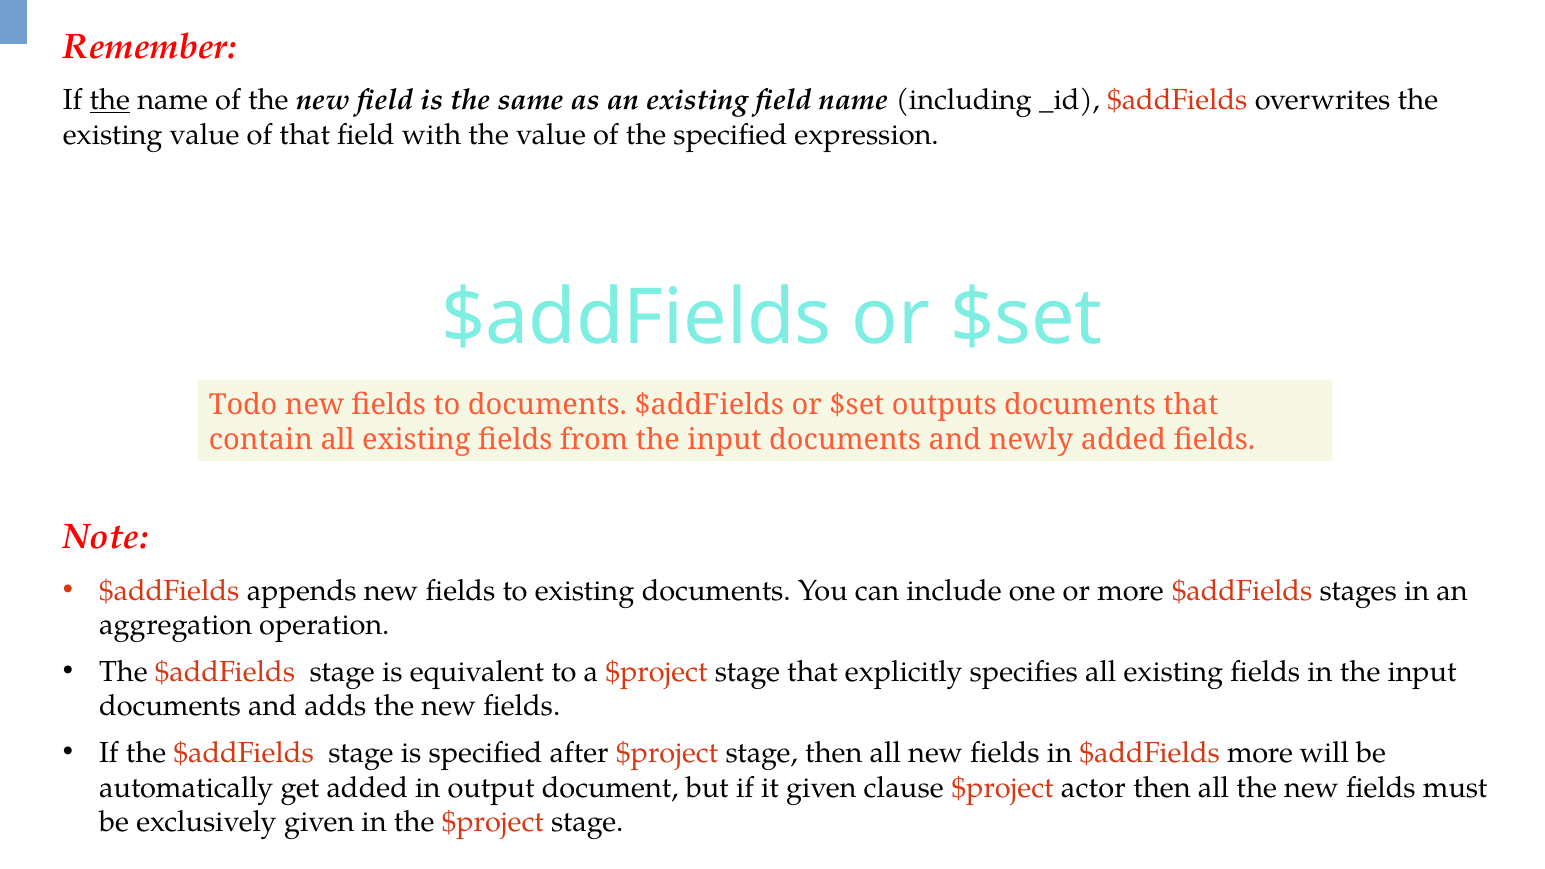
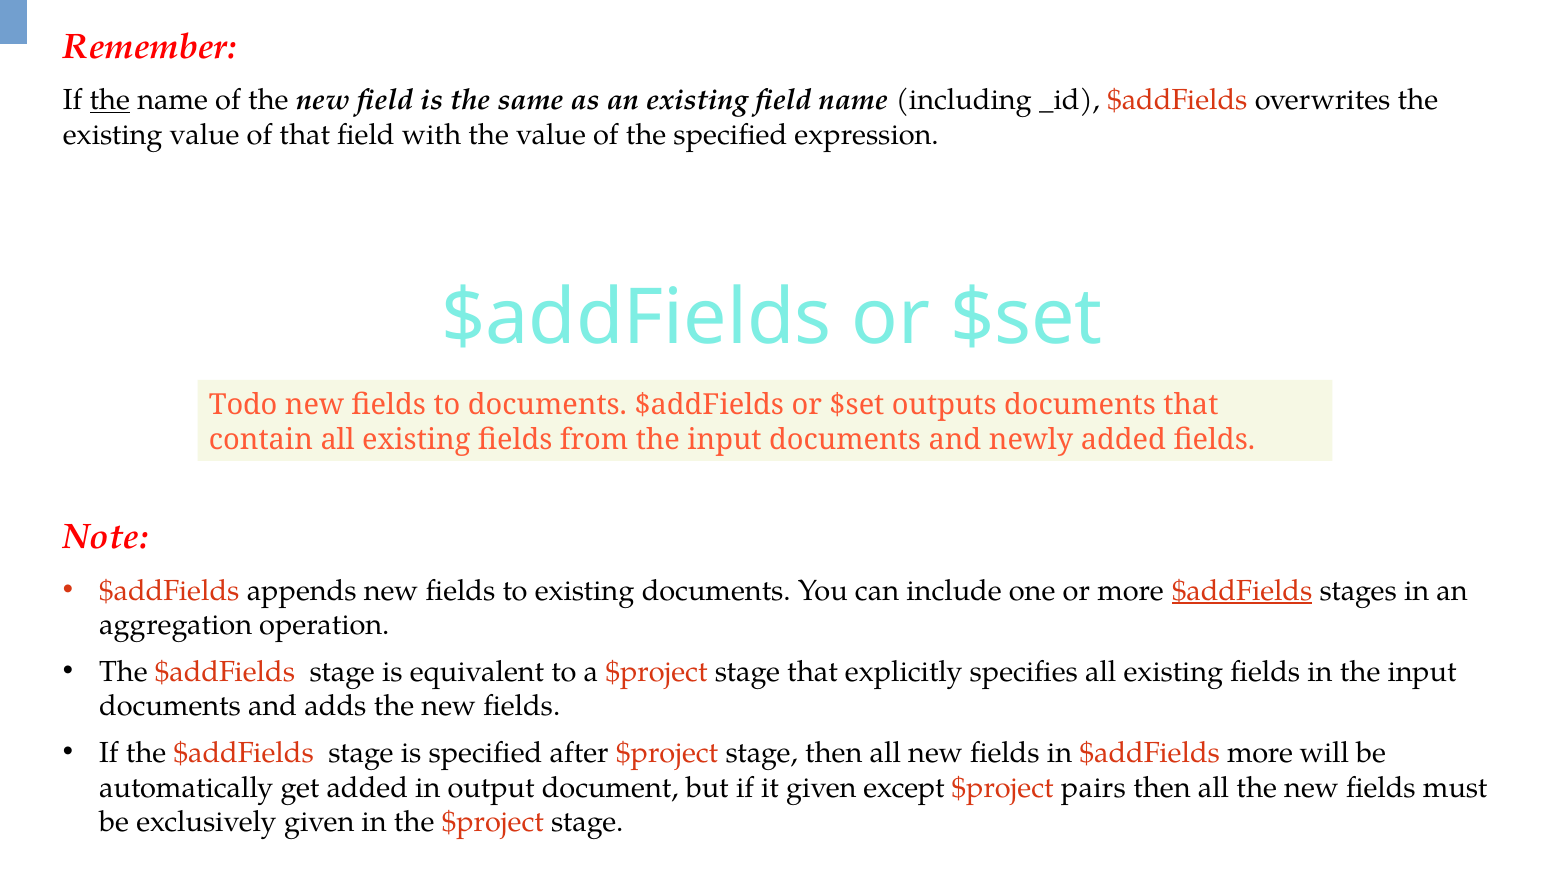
$addFields at (1242, 591) underline: none -> present
clause: clause -> except
actor: actor -> pairs
